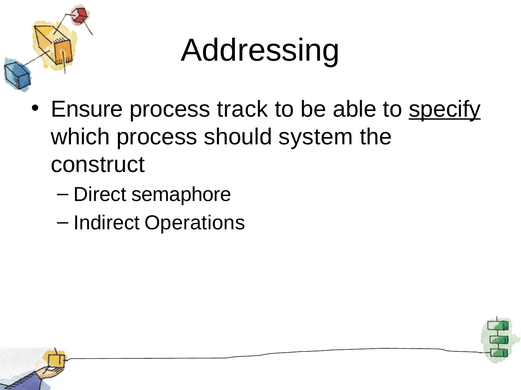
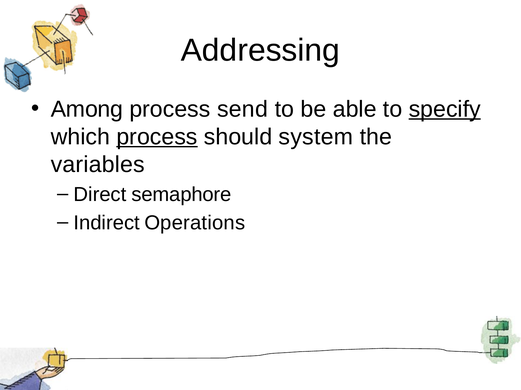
Ensure: Ensure -> Among
track: track -> send
process at (157, 137) underline: none -> present
construct: construct -> variables
